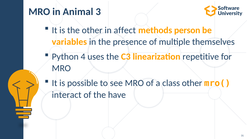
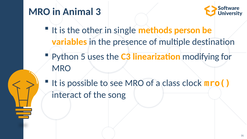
affect: affect -> single
themselves: themselves -> destination
4: 4 -> 5
repetitive: repetitive -> modifying
class other: other -> clock
have: have -> song
